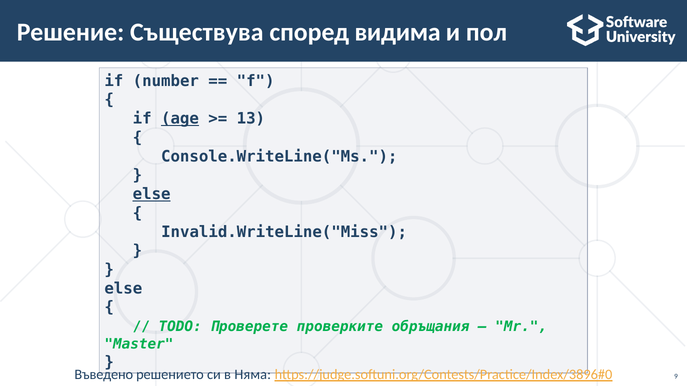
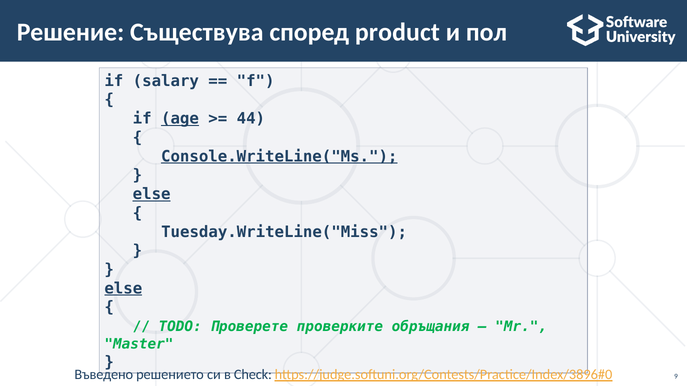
видима: видима -> product
number: number -> salary
13: 13 -> 44
Console.WriteLine("Ms underline: none -> present
Invalid.WriteLine("Miss: Invalid.WriteLine("Miss -> Tuesday.WriteLine("Miss
else at (123, 289) underline: none -> present
Няма: Няма -> Check
